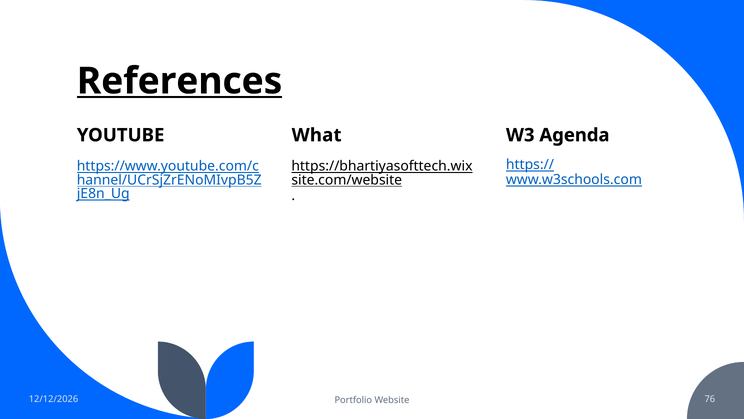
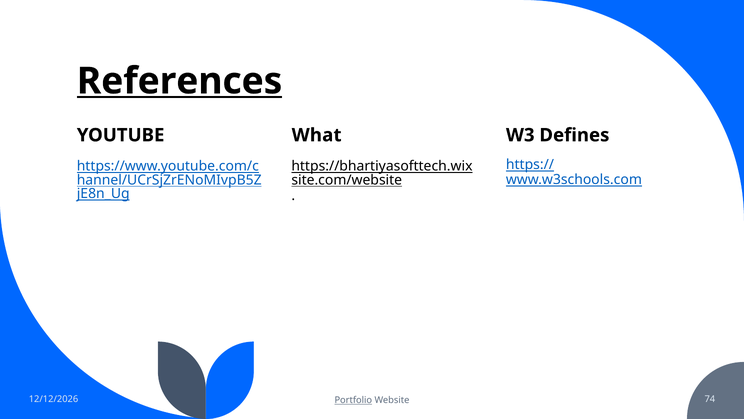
Agenda: Agenda -> Defines
Portfolio underline: none -> present
76: 76 -> 74
